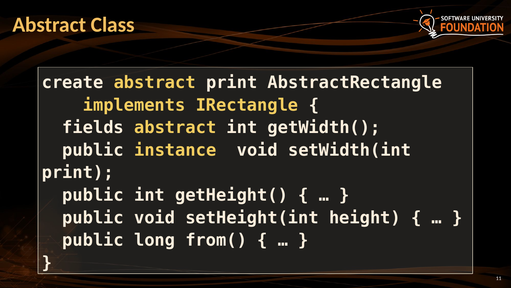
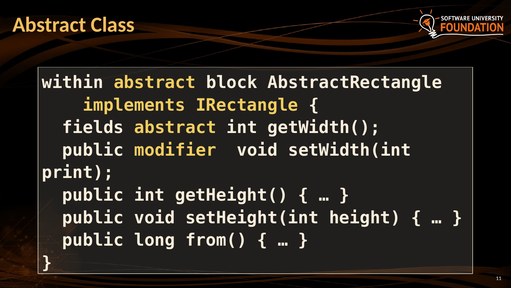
create: create -> within
abstract print: print -> block
instance: instance -> modifier
